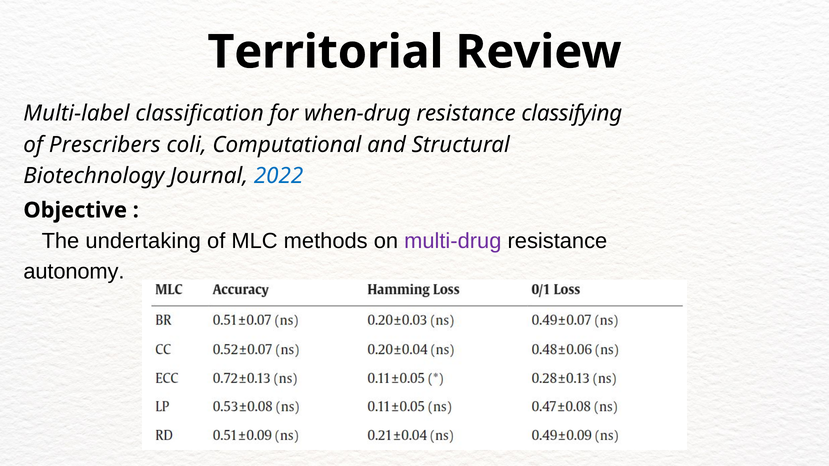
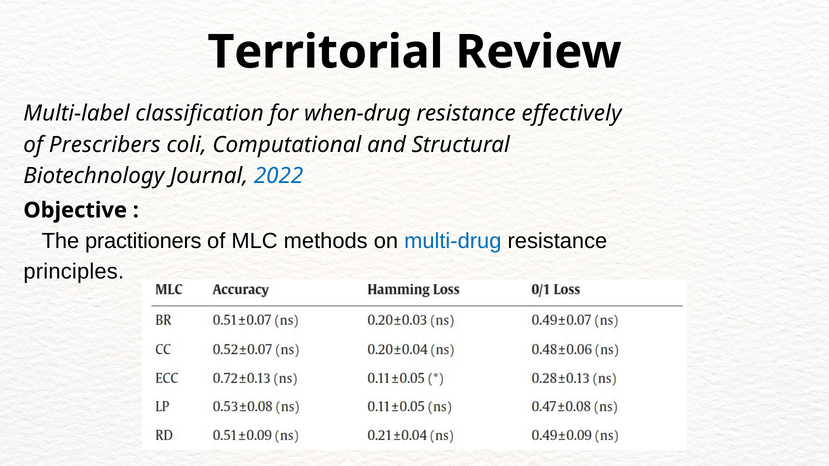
classifying: classifying -> effectively
undertaking: undertaking -> practitioners
multi-drug colour: purple -> blue
autonomy: autonomy -> principles
